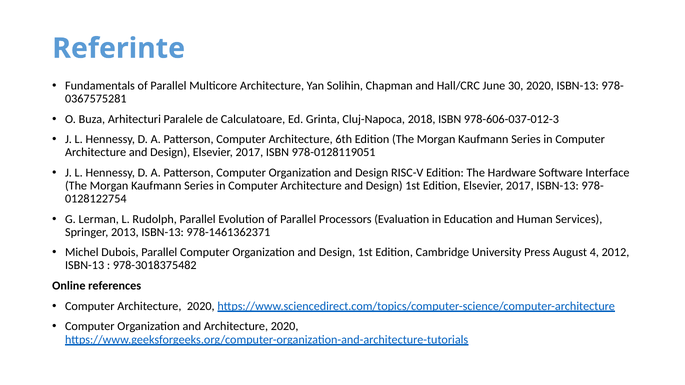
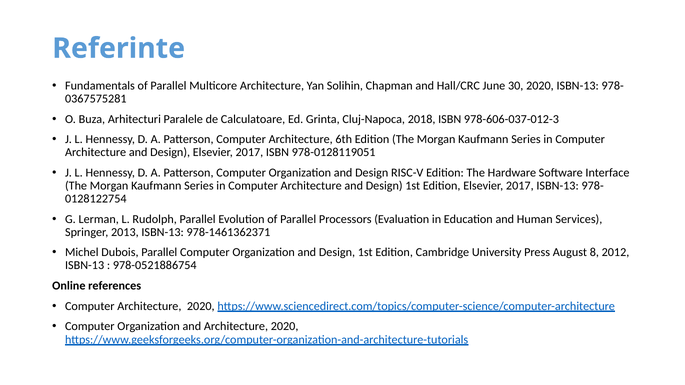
4: 4 -> 8
978-3018375482: 978-3018375482 -> 978-0521886754
